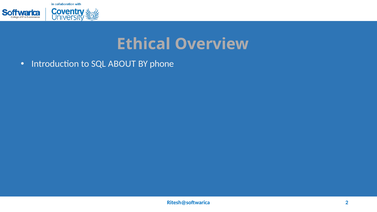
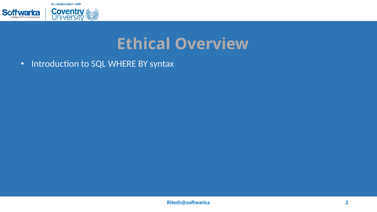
ABOUT: ABOUT -> WHERE
phone: phone -> syntax
